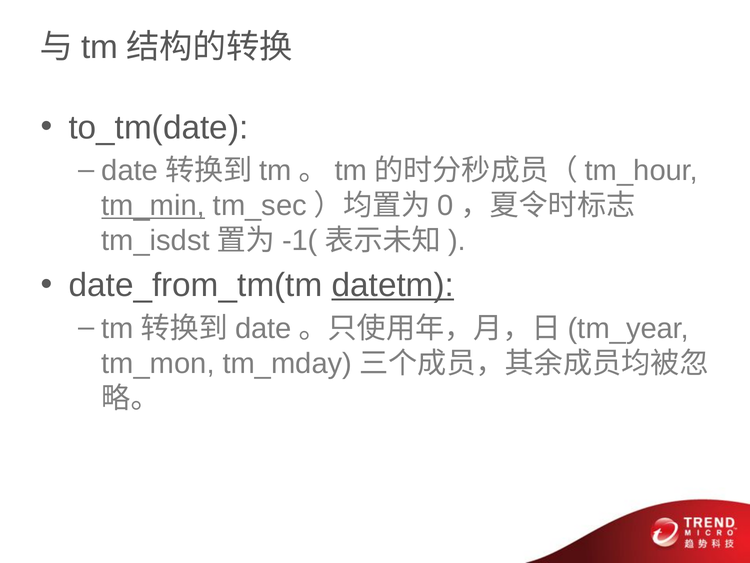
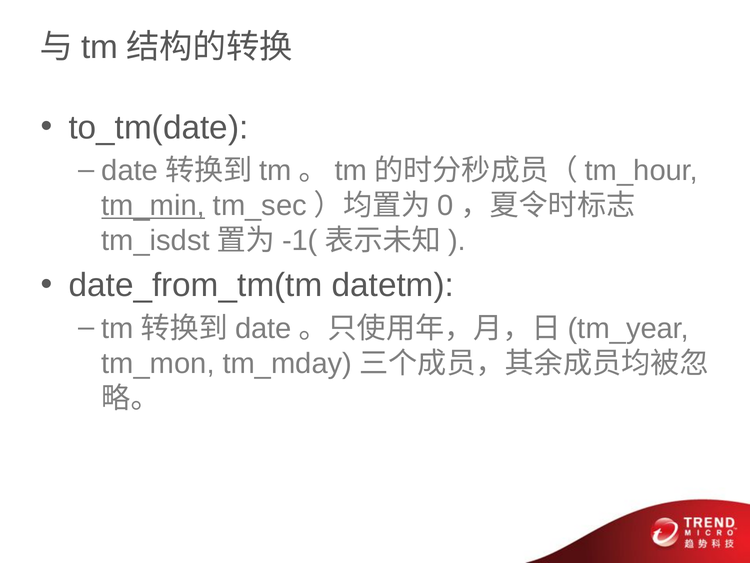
datetm underline: present -> none
